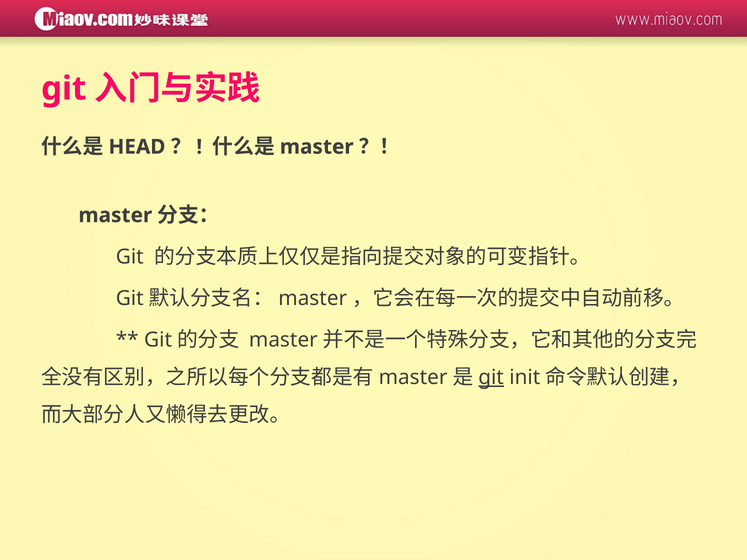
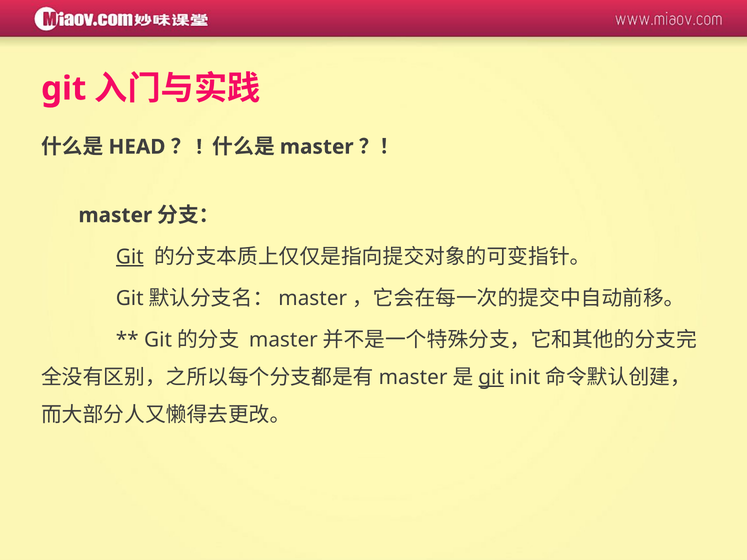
Git at (130, 257) underline: none -> present
